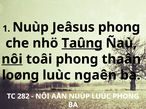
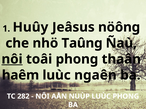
1 Nuùp: Nuùp -> Huûy
Jeâsus phong: phong -> nöông
Taûng underline: present -> none
loøng: loøng -> haêm
